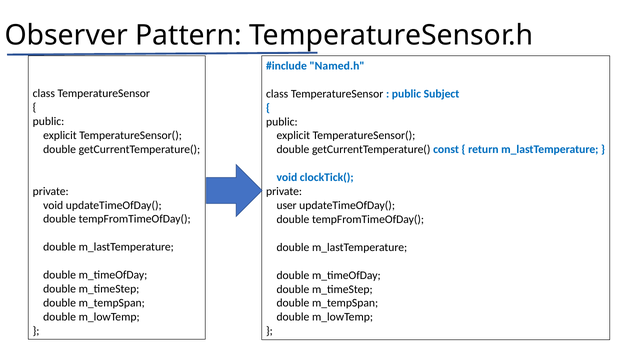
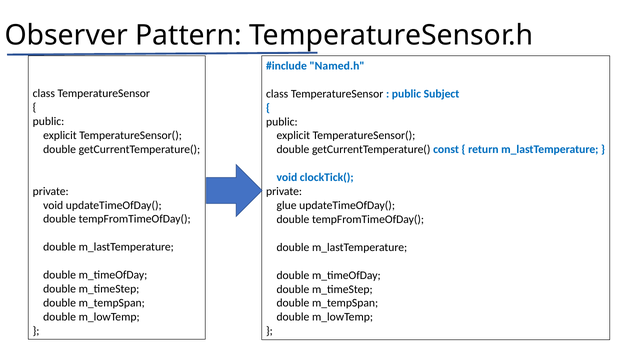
user: user -> glue
